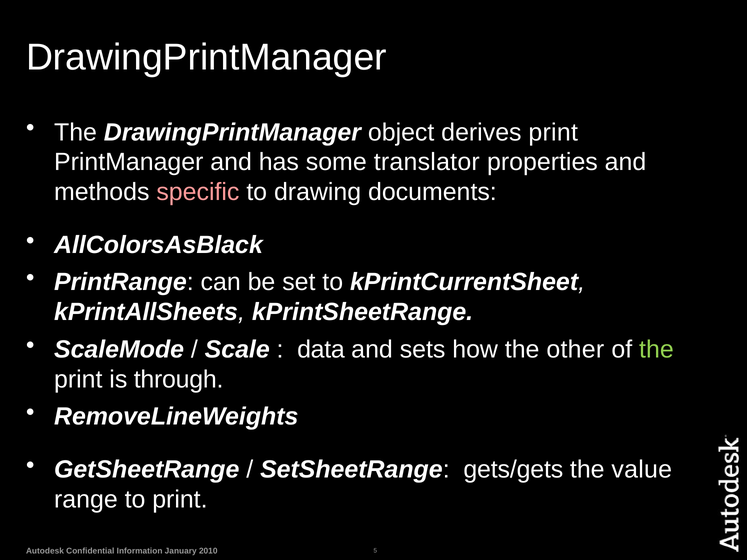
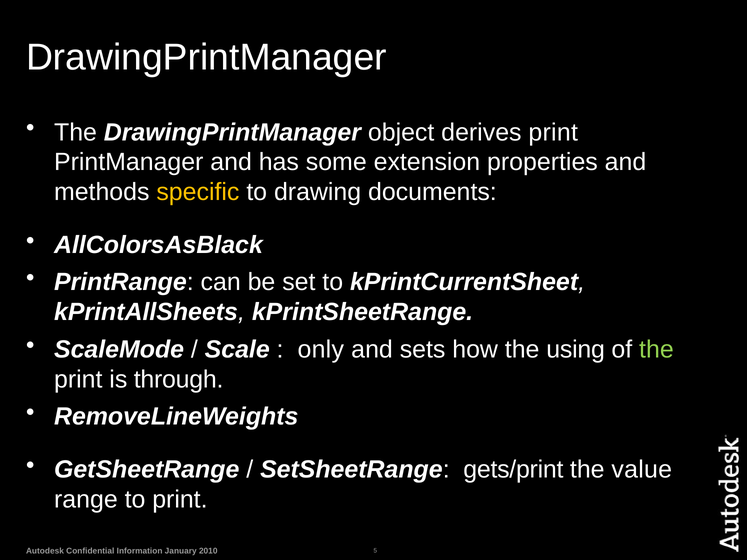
translator: translator -> extension
specific colour: pink -> yellow
data: data -> only
other: other -> using
gets/gets: gets/gets -> gets/print
